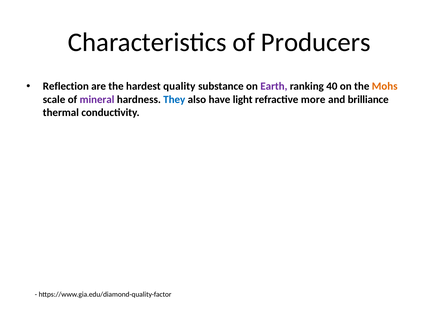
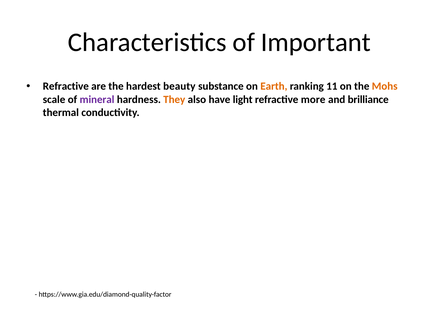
Producers: Producers -> Important
Reflection at (66, 86): Reflection -> Refractive
quality: quality -> beauty
Earth colour: purple -> orange
40: 40 -> 11
They colour: blue -> orange
